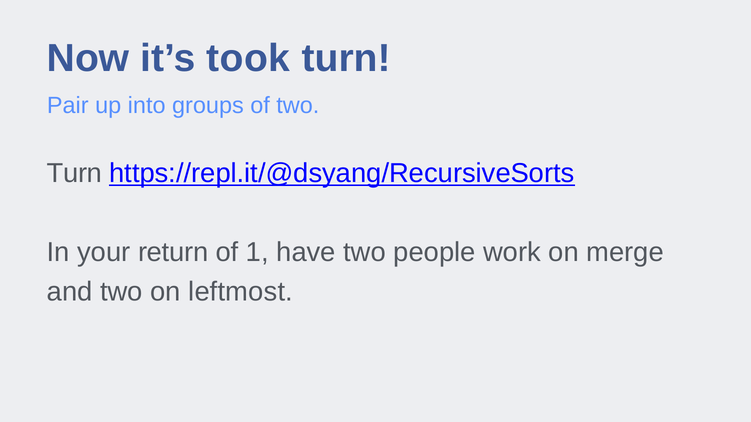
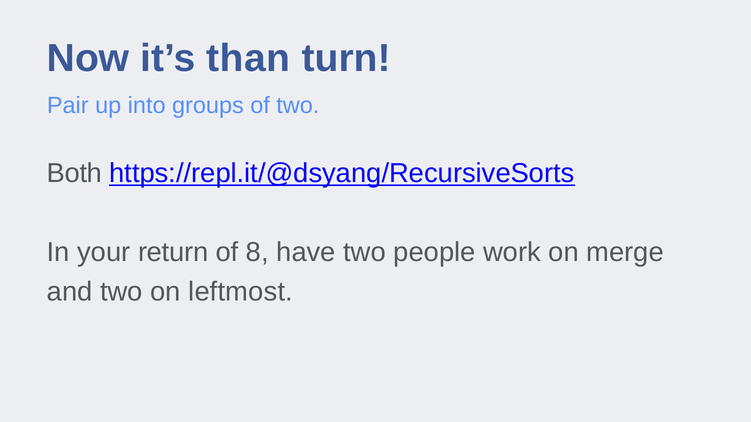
took: took -> than
Turn at (74, 174): Turn -> Both
1: 1 -> 8
